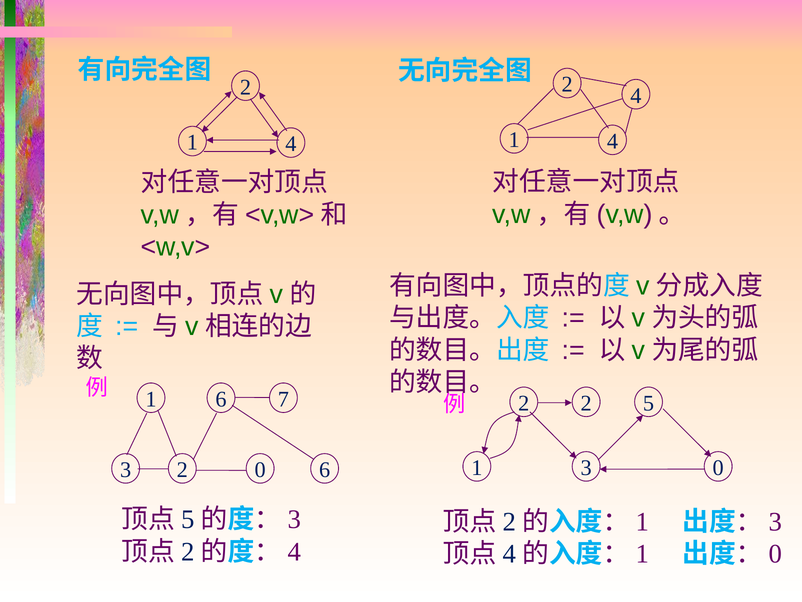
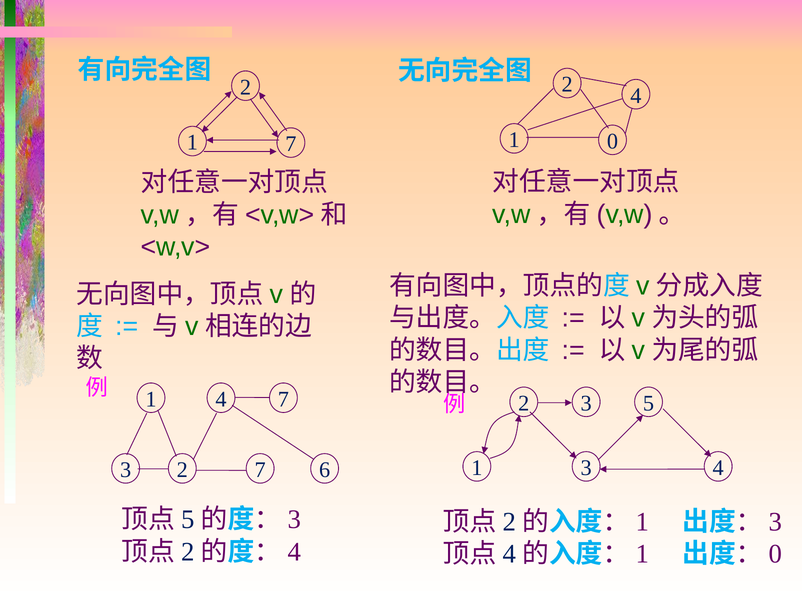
4 at (613, 141): 4 -> 0
4 at (291, 144): 4 -> 7
1 6: 6 -> 4
2 2: 2 -> 3
3 0: 0 -> 4
2 0: 0 -> 7
